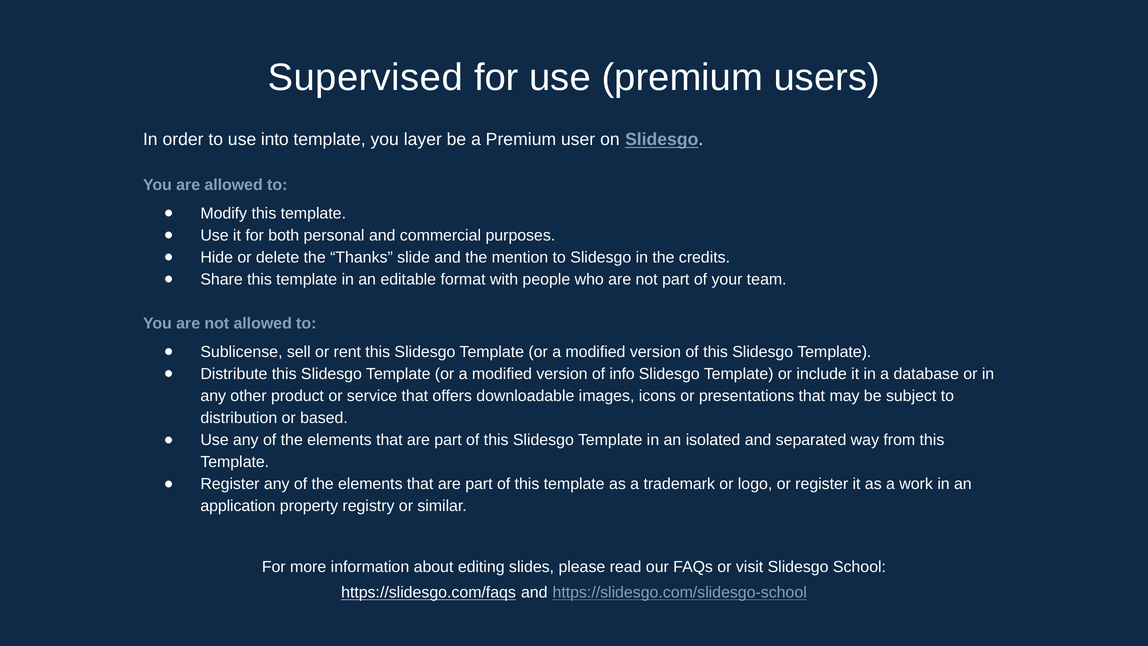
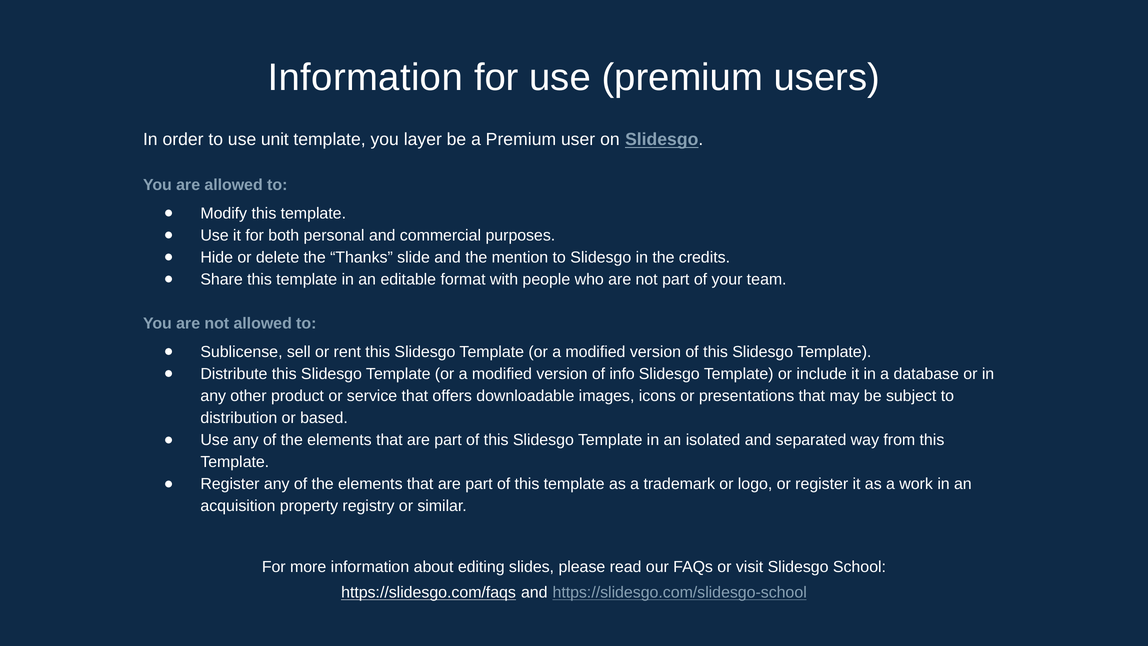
Supervised at (365, 78): Supervised -> Information
into: into -> unit
application: application -> acquisition
